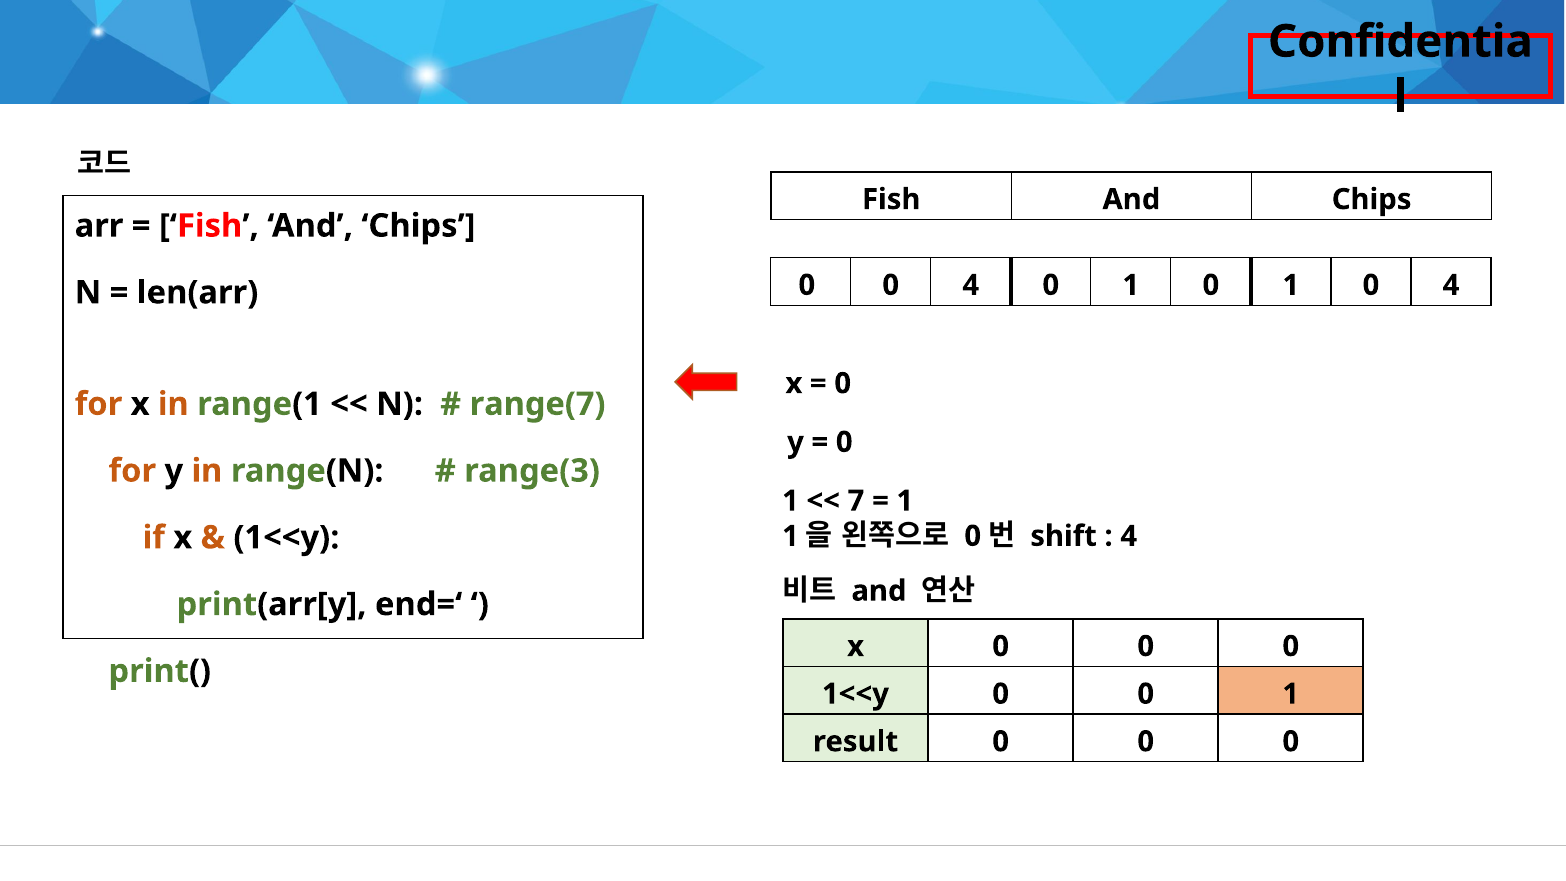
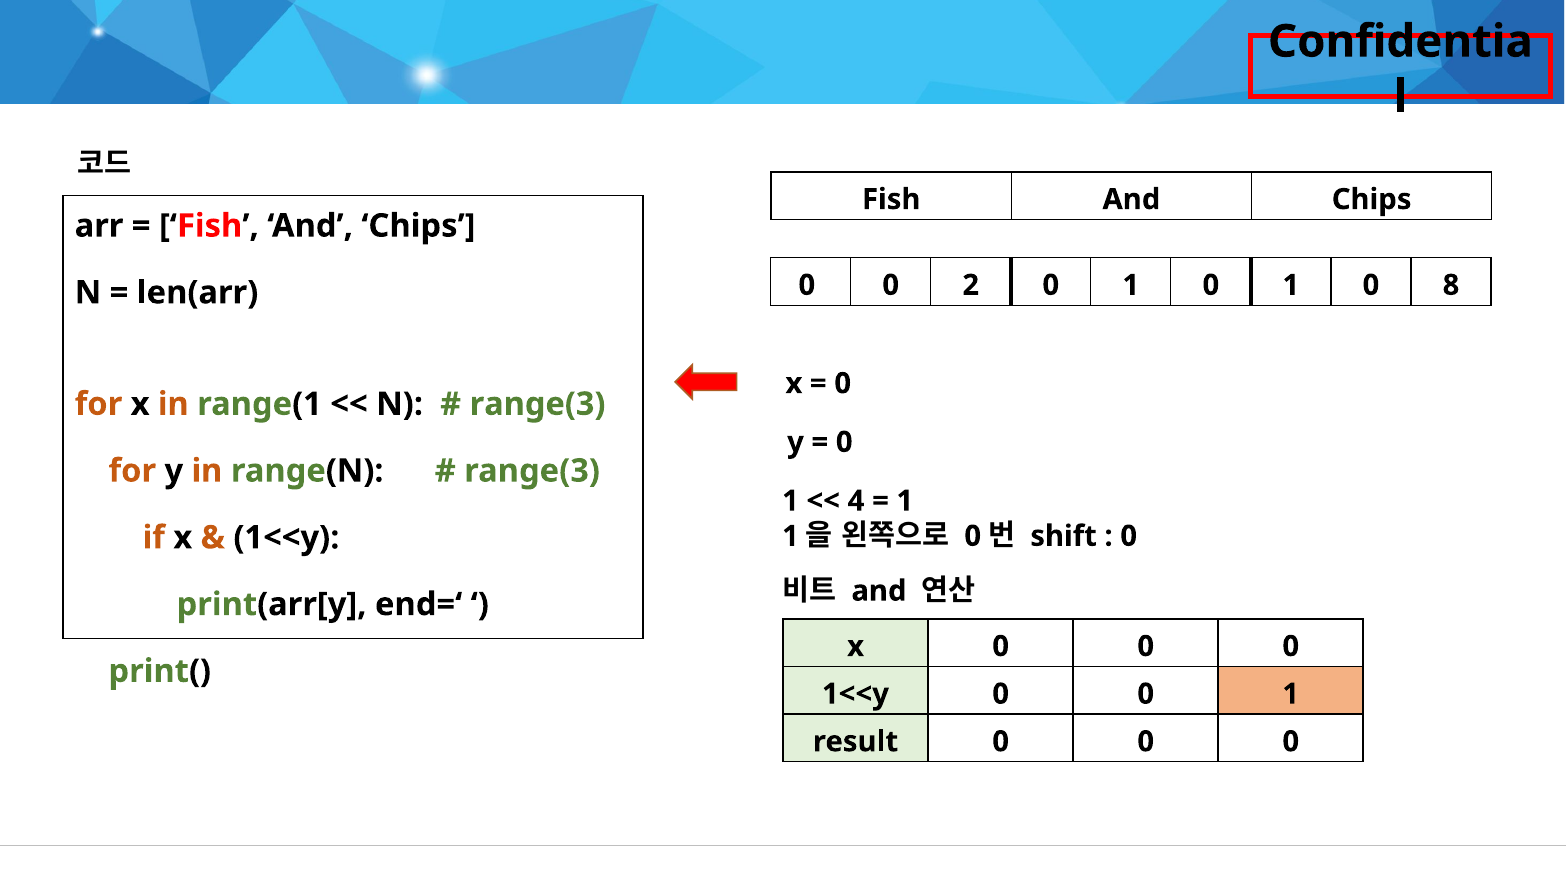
0 0 4: 4 -> 2
1 0 4: 4 -> 8
range(7 at (538, 404): range(7 -> range(3
7: 7 -> 4
4 at (1129, 536): 4 -> 0
